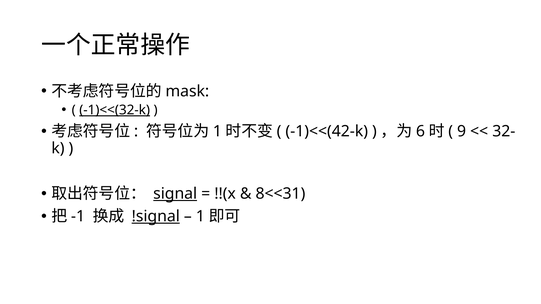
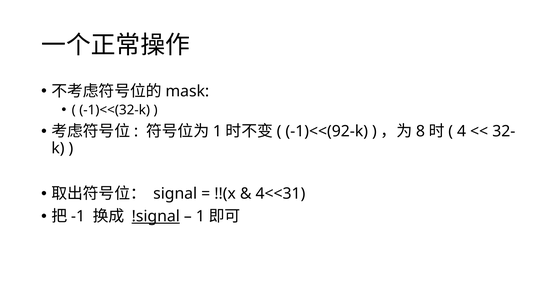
-1)<<(32-k underline: present -> none
-1)<<(42-k: -1)<<(42-k -> -1)<<(92-k
6: 6 -> 8
9: 9 -> 4
signal underline: present -> none
8<<31: 8<<31 -> 4<<31
